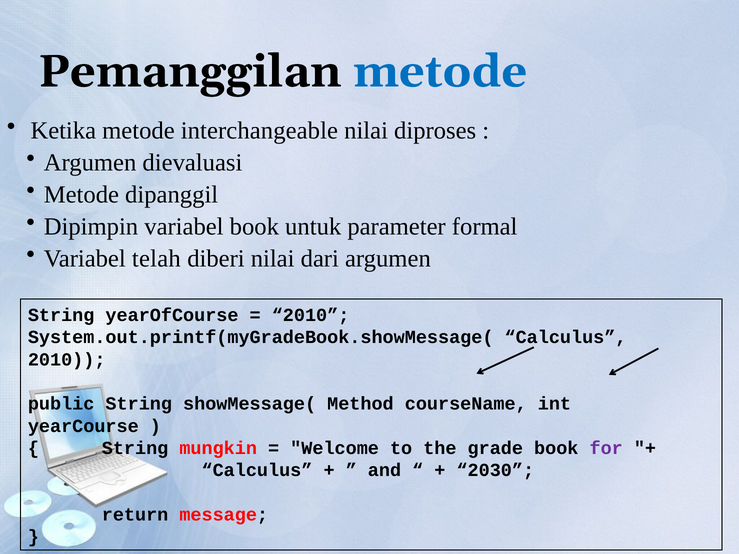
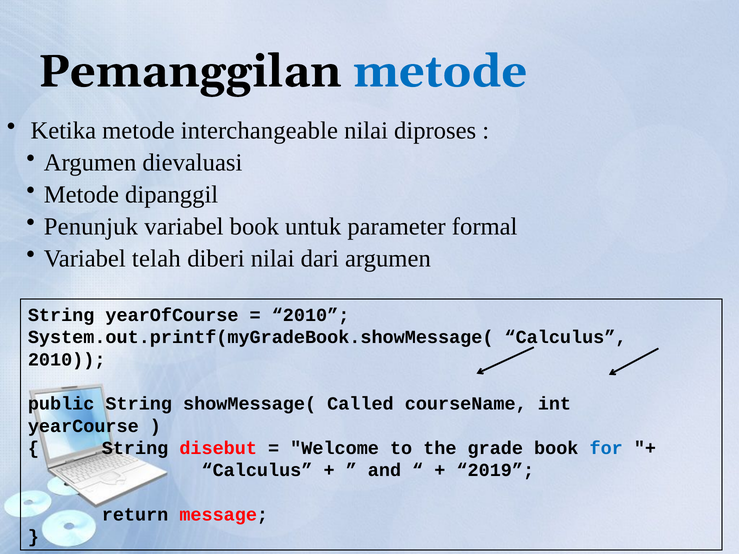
Dipimpin: Dipimpin -> Penunjuk
Method: Method -> Called
mungkin: mungkin -> disebut
for colour: purple -> blue
2030: 2030 -> 2019
